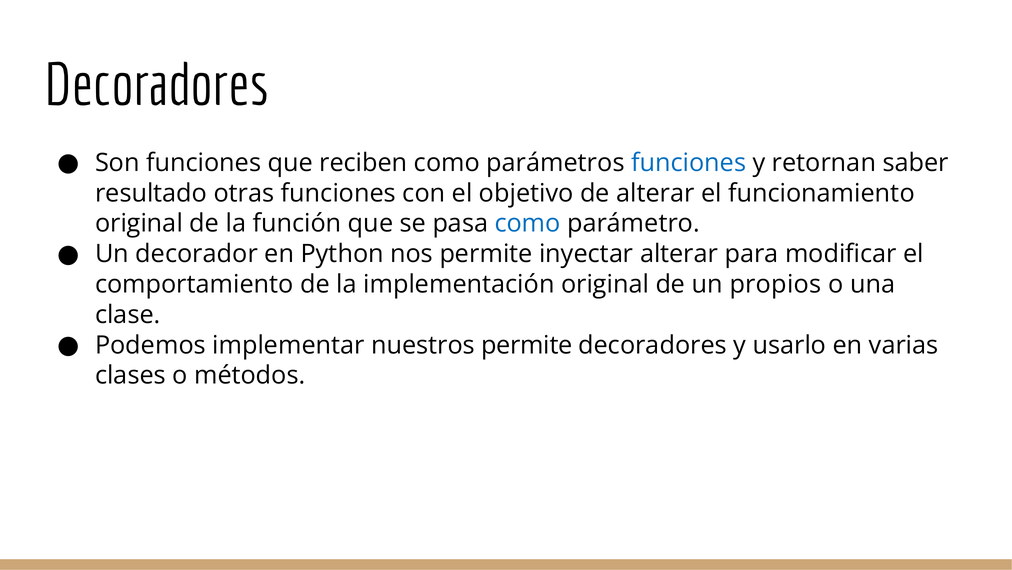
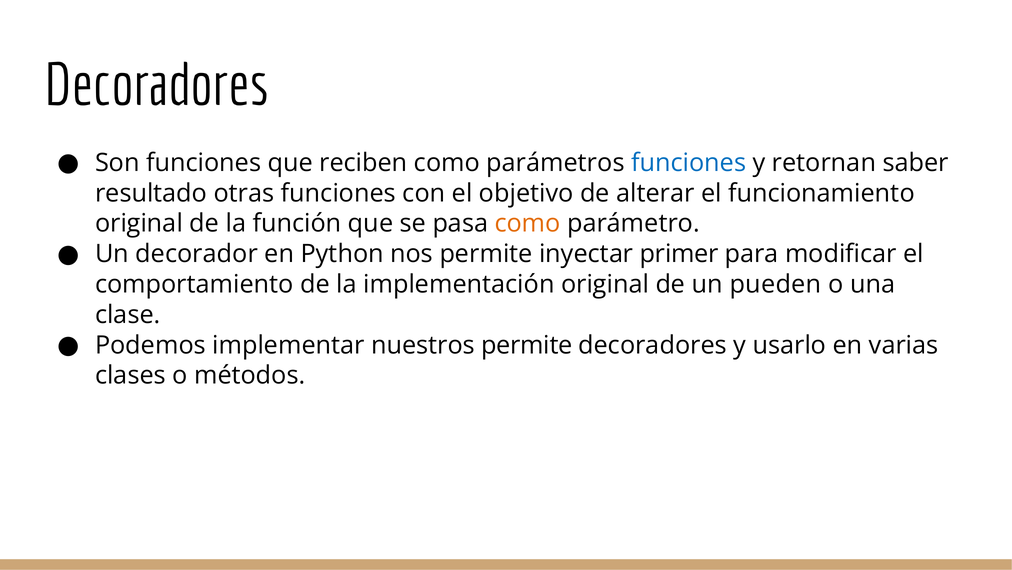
como at (528, 223) colour: blue -> orange
inyectar alterar: alterar -> primer
propios: propios -> pueden
